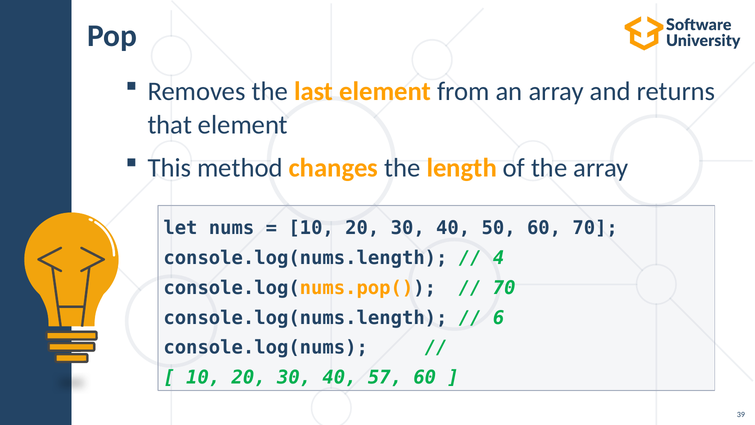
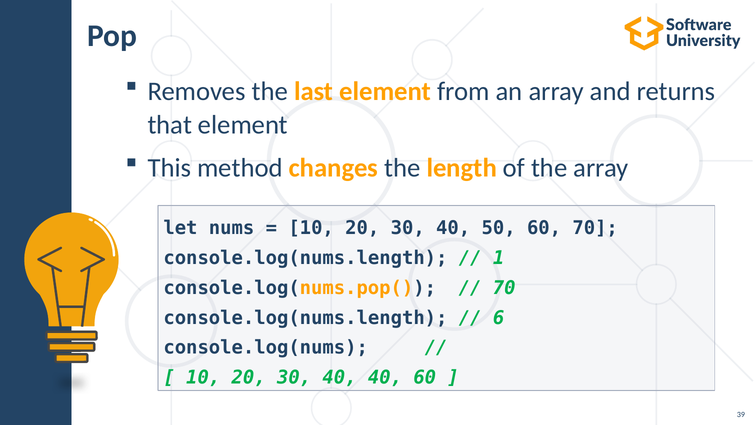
4: 4 -> 1
40 57: 57 -> 40
